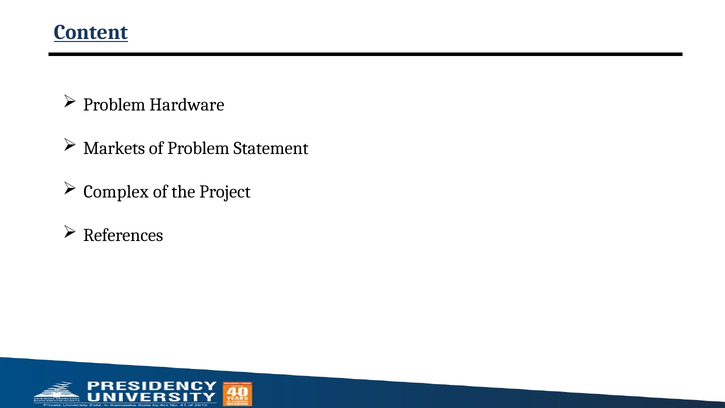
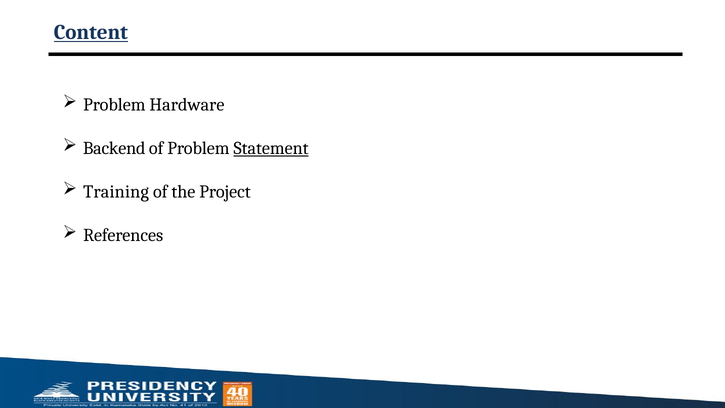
Markets: Markets -> Backend
Statement underline: none -> present
Complex: Complex -> Training
